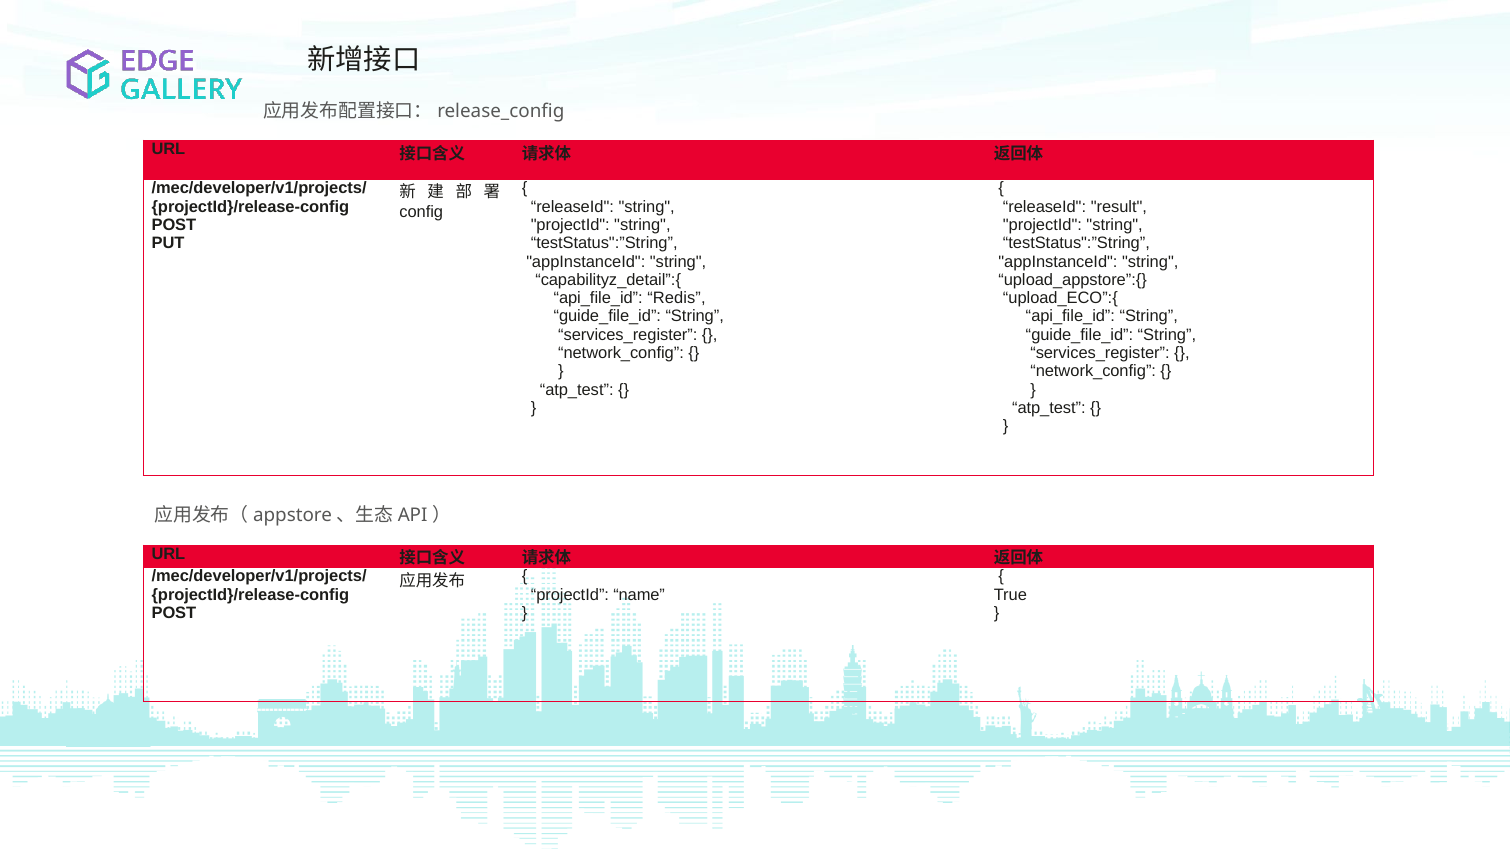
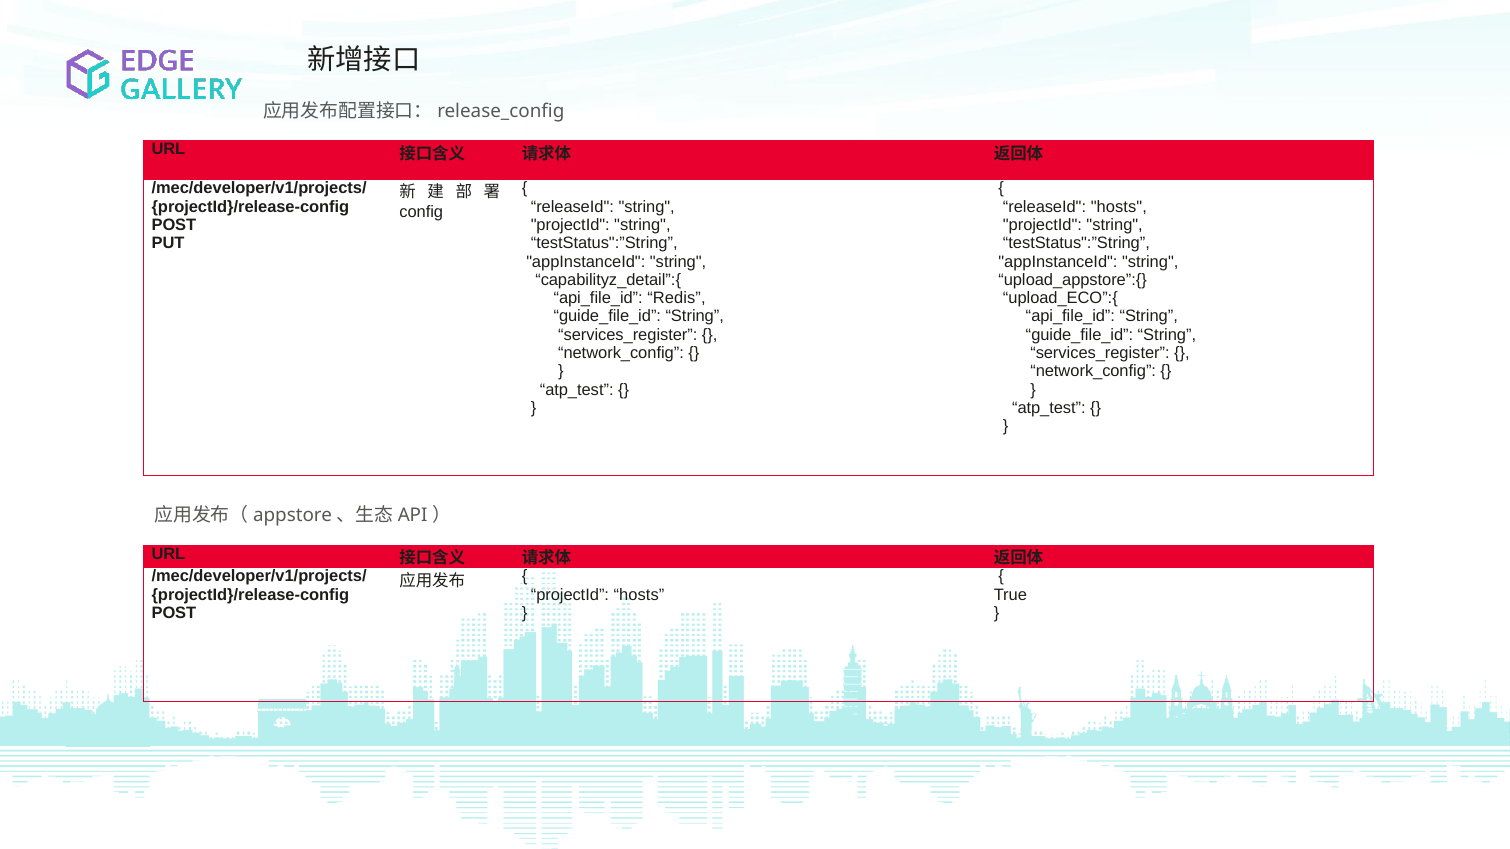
releaseId result: result -> hosts
projectId name: name -> hosts
